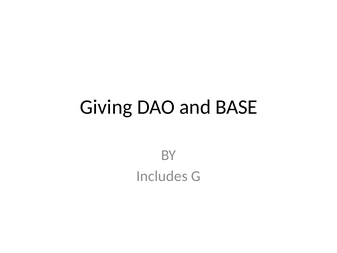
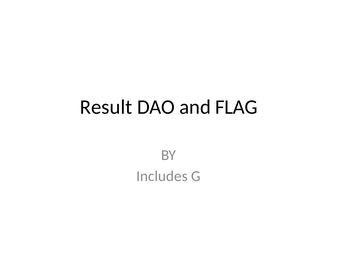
Giving: Giving -> Result
BASE: BASE -> FLAG
